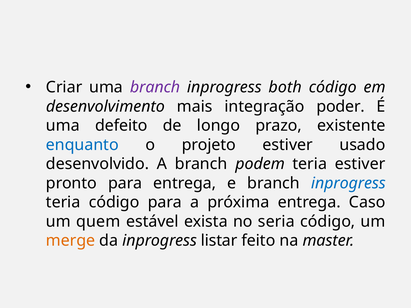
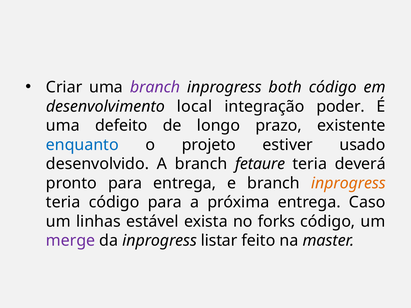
mais: mais -> local
podem: podem -> fetaure
teria estiver: estiver -> deverá
inprogress at (348, 183) colour: blue -> orange
quem: quem -> linhas
seria: seria -> forks
merge colour: orange -> purple
